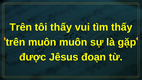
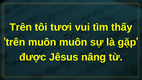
tôi thấy: thấy -> tươi
đoạn: đoạn -> nâng
